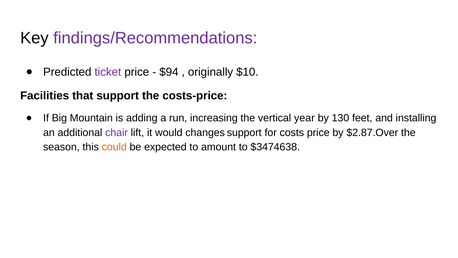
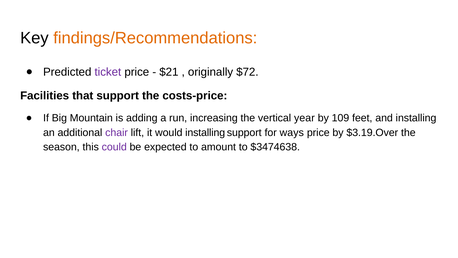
findings/Recommendations colour: purple -> orange
$94: $94 -> $21
$10: $10 -> $72
130: 130 -> 109
would changes: changes -> installing
costs: costs -> ways
$2.87.Over: $2.87.Over -> $3.19.Over
could colour: orange -> purple
